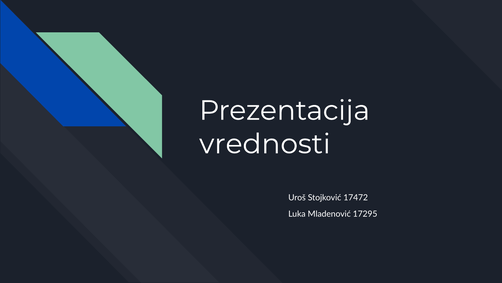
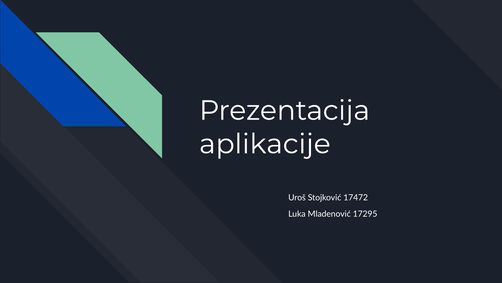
vrednosti: vrednosti -> aplikacije
